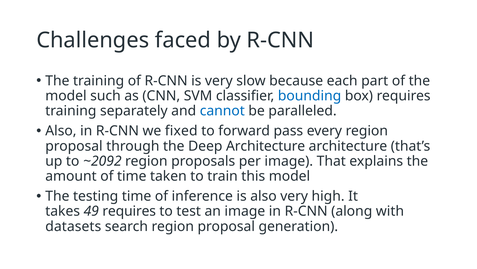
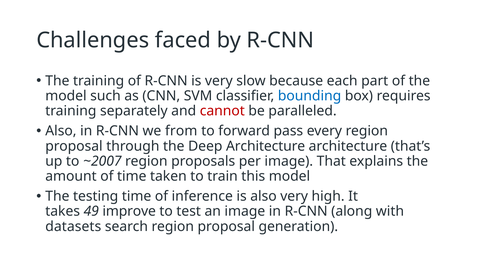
cannot colour: blue -> red
fixed: fixed -> from
~2092: ~2092 -> ~2007
49 requires: requires -> improve
